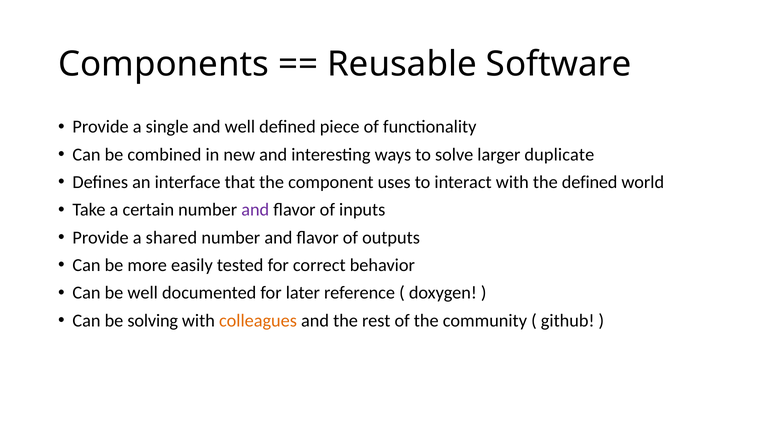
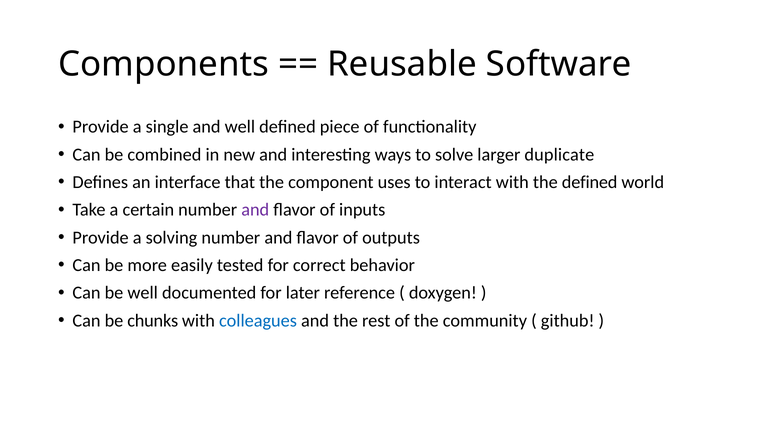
shared: shared -> solving
solving: solving -> chunks
colleagues colour: orange -> blue
